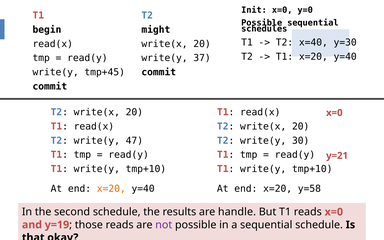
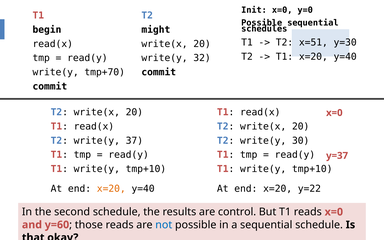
x=40: x=40 -> x=51
37: 37 -> 32
tmp+45: tmp+45 -> tmp+70
47: 47 -> 37
y=21: y=21 -> y=37
y=58: y=58 -> y=22
handle: handle -> control
y=19: y=19 -> y=60
not colour: purple -> blue
